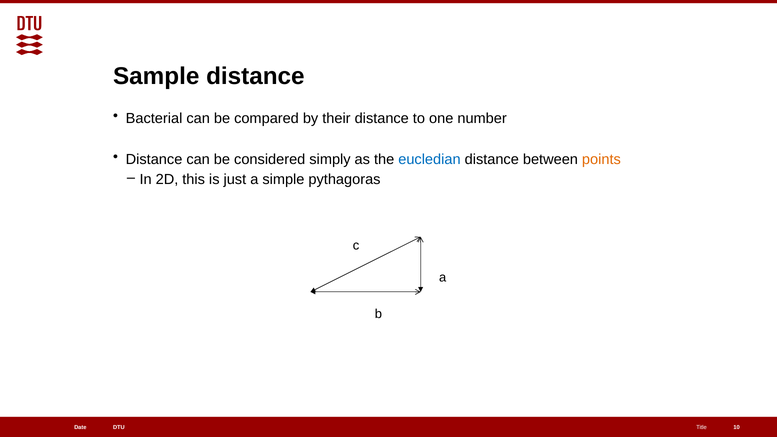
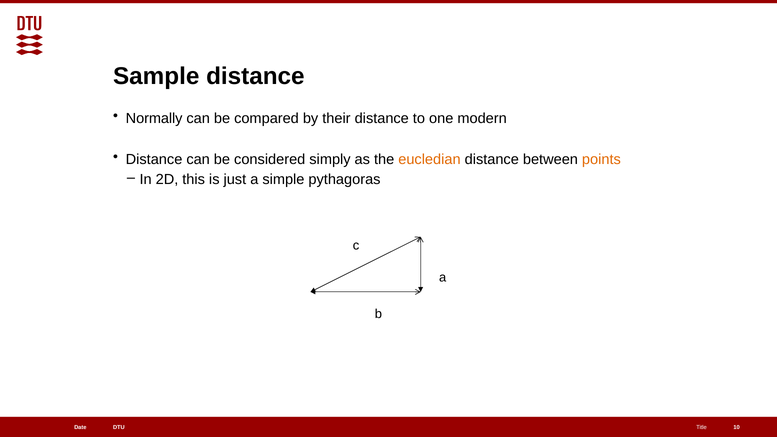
Bacterial: Bacterial -> Normally
number: number -> modern
eucledian colour: blue -> orange
